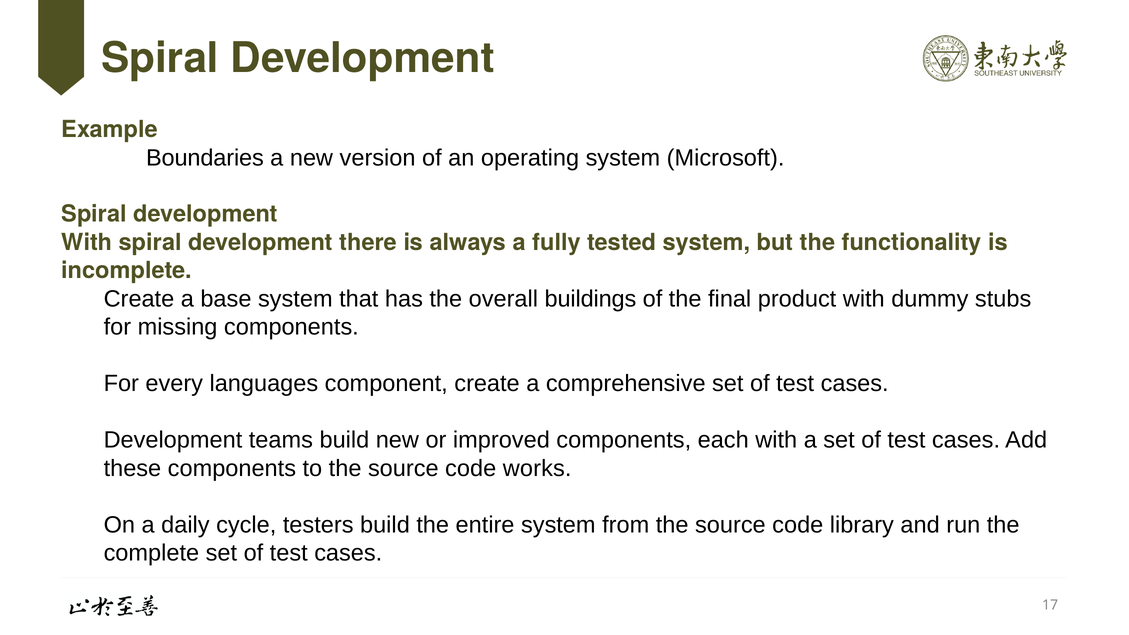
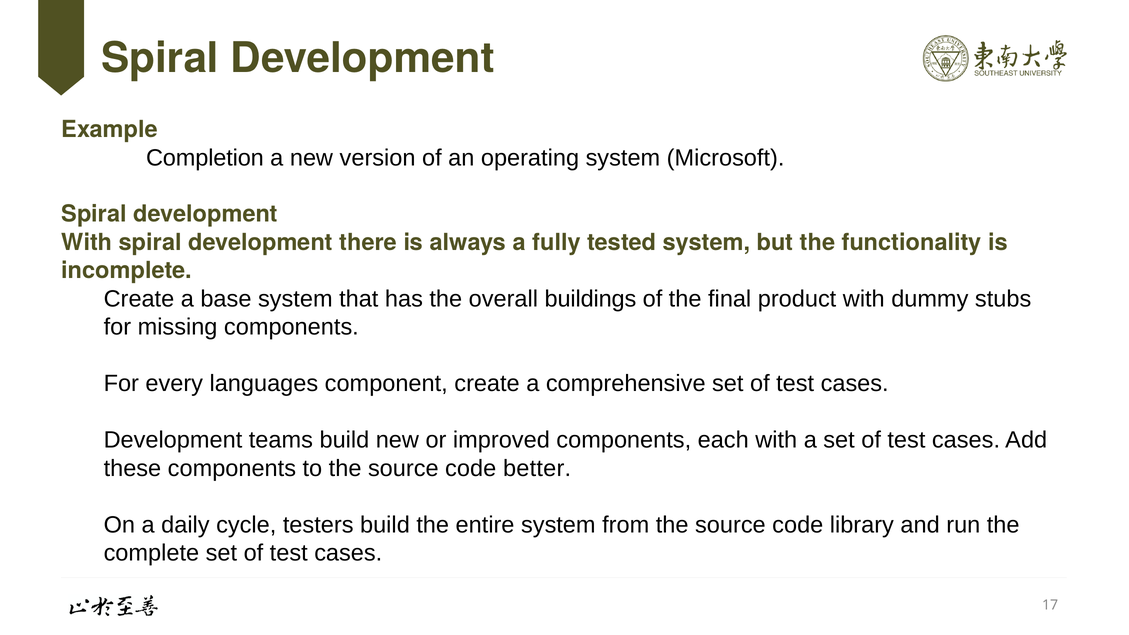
Boundaries: Boundaries -> Completion
works: works -> better
